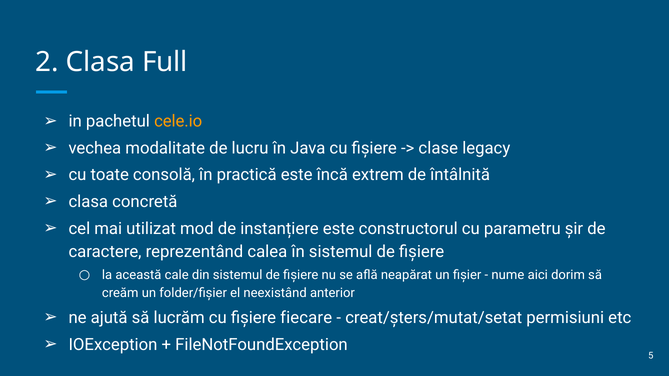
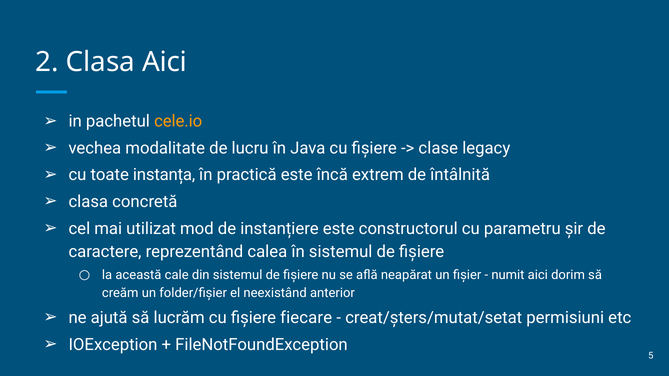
Clasa Full: Full -> Aici
consolă: consolă -> instanța
nume: nume -> numit
